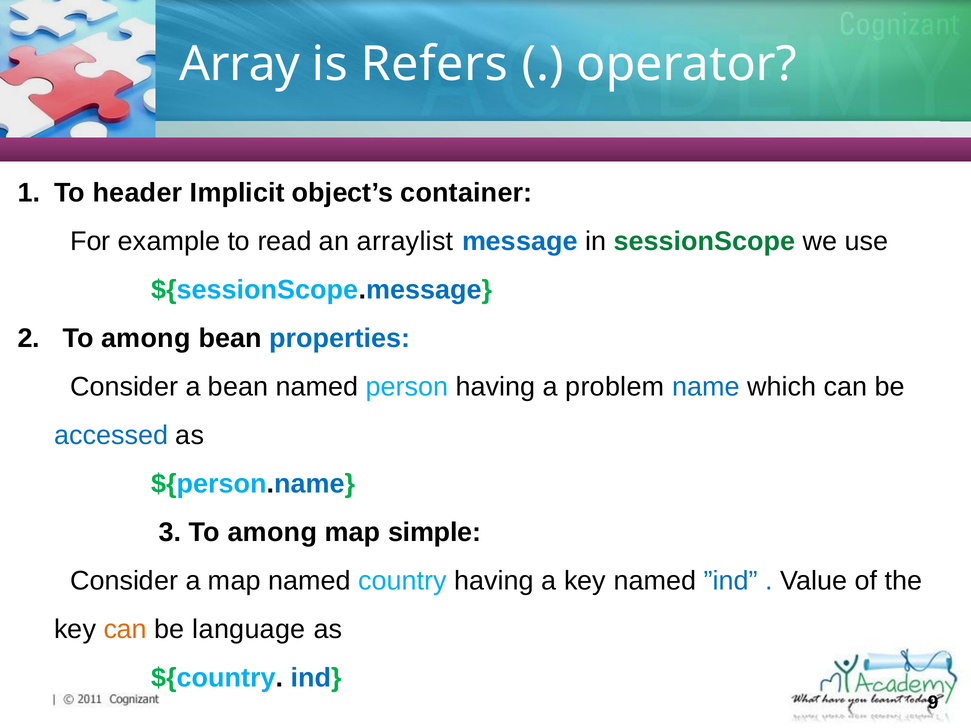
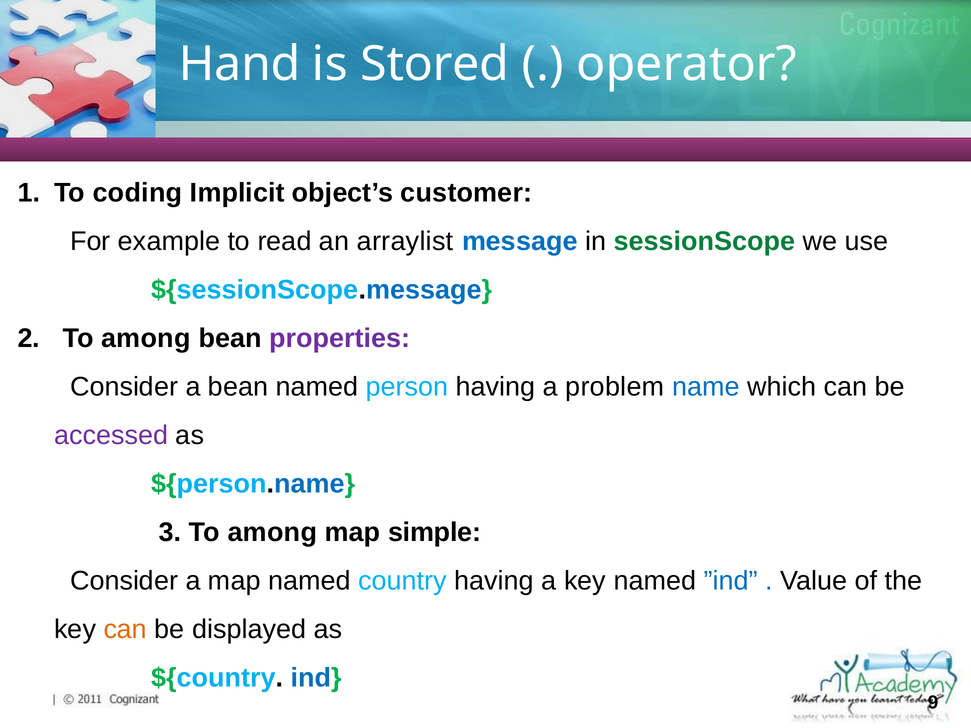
Array: Array -> Hand
Refers: Refers -> Stored
header: header -> coding
container: container -> customer
properties colour: blue -> purple
accessed colour: blue -> purple
language: language -> displayed
